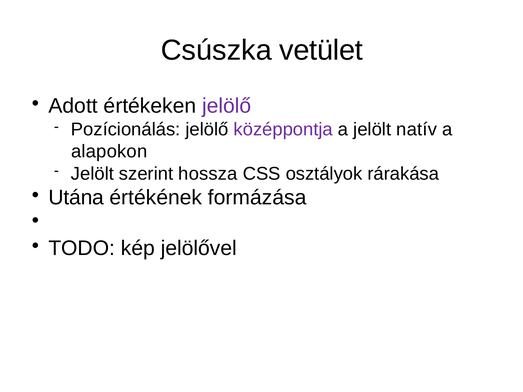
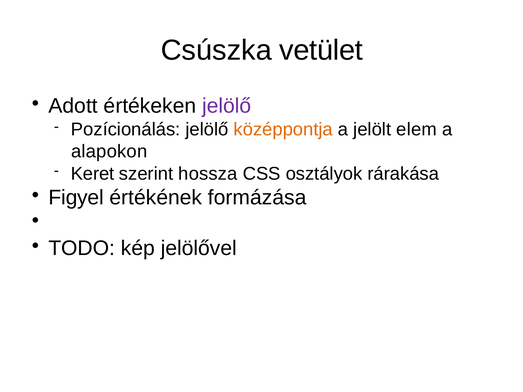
középpontja colour: purple -> orange
natív: natív -> elem
Jelölt at (92, 174): Jelölt -> Keret
Utána: Utána -> Figyel
